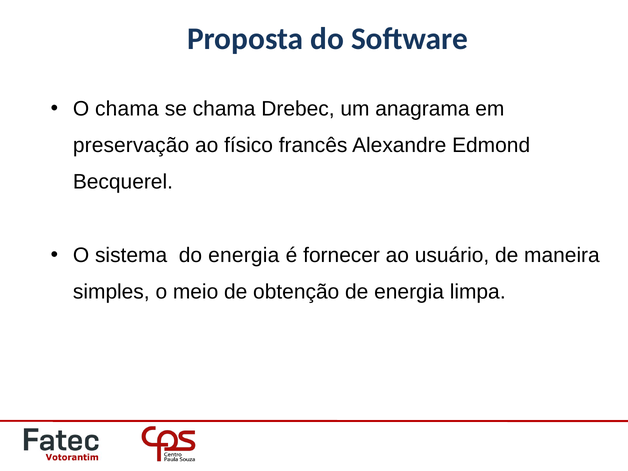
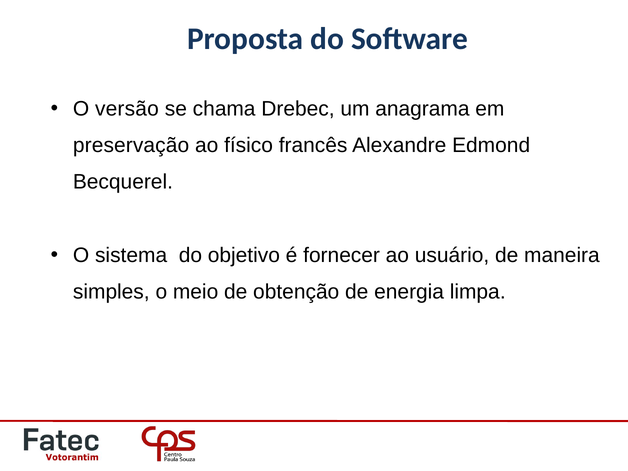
O chama: chama -> versão
do energia: energia -> objetivo
